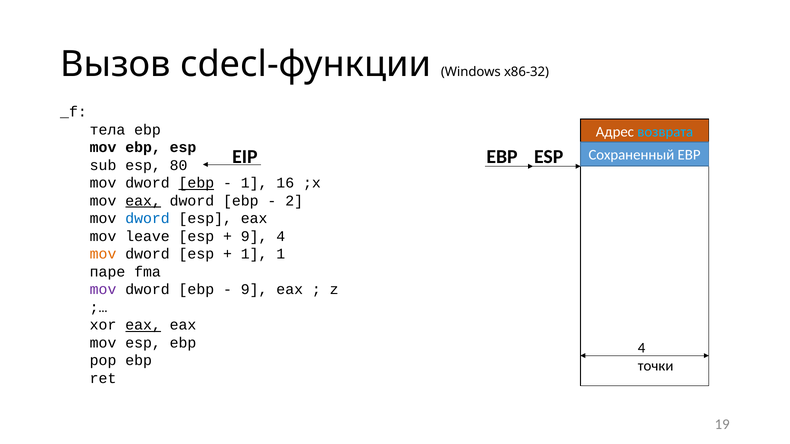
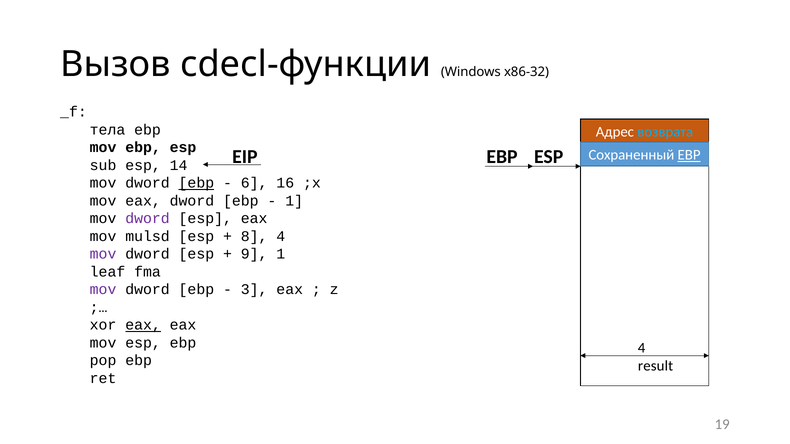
EBP at (689, 155) underline: none -> present
80: 80 -> 14
1 at (254, 183): 1 -> 6
eax at (143, 201) underline: present -> none
2 at (294, 201): 2 -> 1
dword at (148, 219) colour: blue -> purple
leave: leave -> mulsd
9 at (254, 236): 9 -> 8
mov at (103, 254) colour: orange -> purple
1 at (254, 254): 1 -> 9
паре: паре -> leaf
9 at (254, 290): 9 -> 3
точки: точки -> result
